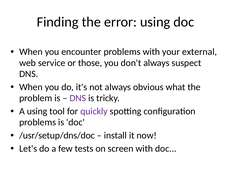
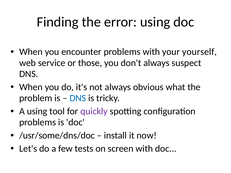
external: external -> yourself
DNS at (78, 98) colour: purple -> blue
/usr/setup/dns/doc: /usr/setup/dns/doc -> /usr/some/dns/doc
